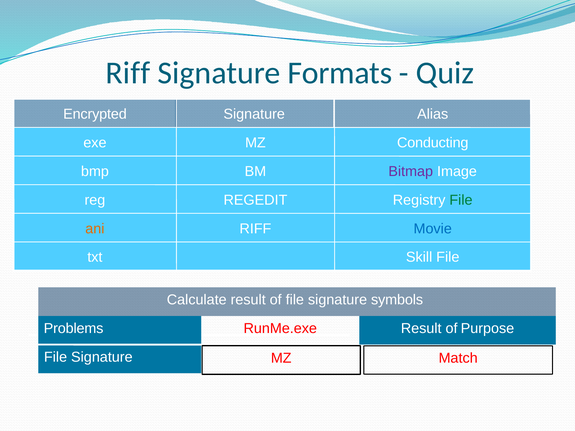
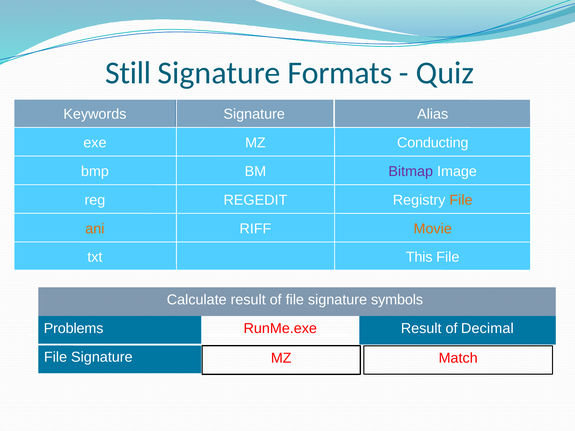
Riff at (128, 73): Riff -> Still
Encrypted: Encrypted -> Keywords
File at (461, 200) colour: green -> orange
Movie colour: blue -> orange
Skill: Skill -> This
Purpose: Purpose -> Decimal
